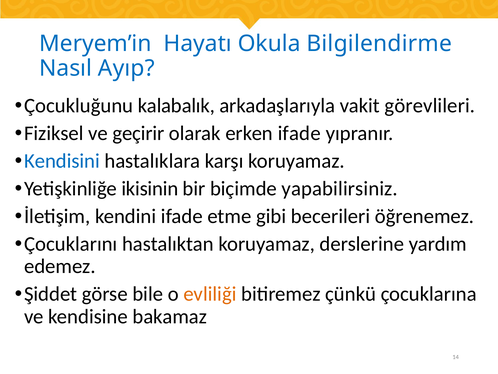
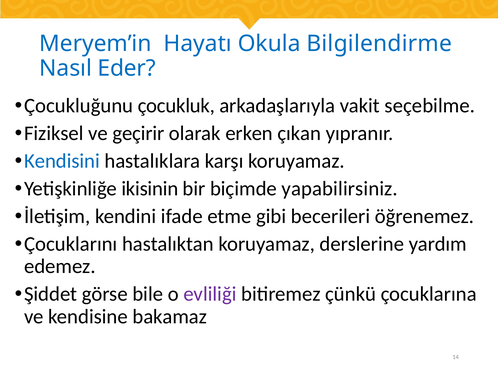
Ayıp: Ayıp -> Eder
kalabalık: kalabalık -> çocukluk
görevlileri: görevlileri -> seçebilme
erken ifade: ifade -> çıkan
evliliği colour: orange -> purple
